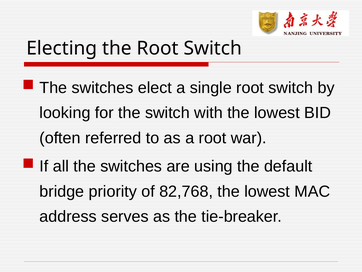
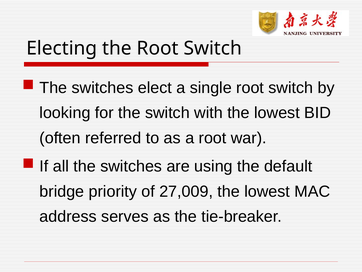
82,768: 82,768 -> 27,009
